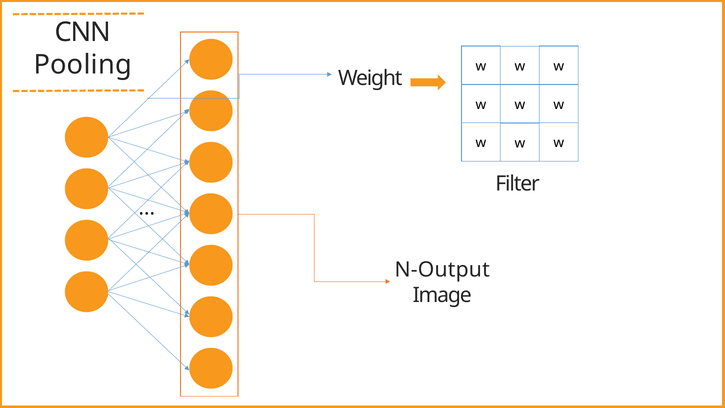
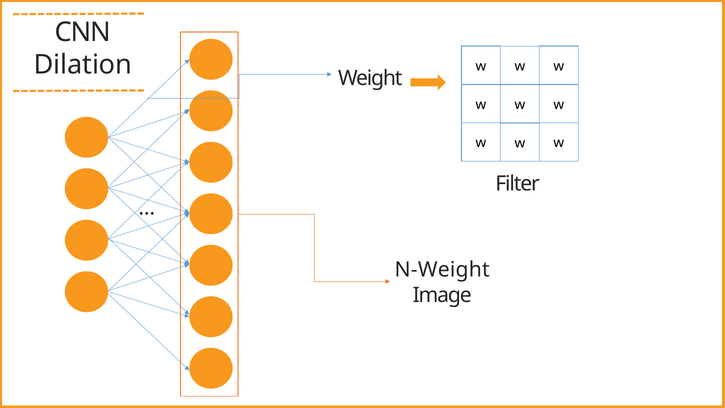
Pooling: Pooling -> Dilation
N-Output: N-Output -> N-Weight
